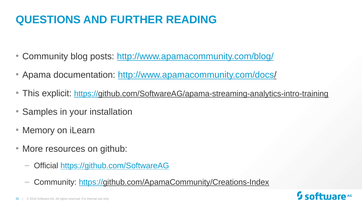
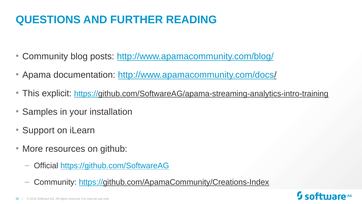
Memory: Memory -> Support
